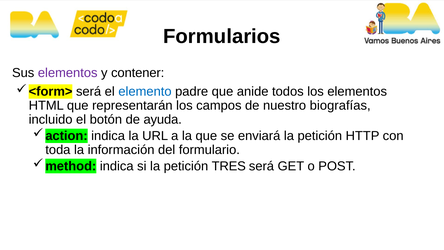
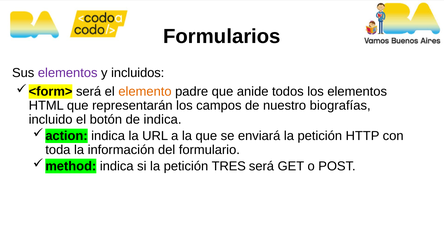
contener: contener -> incluidos
elemento colour: blue -> orange
de ayuda: ayuda -> indica
